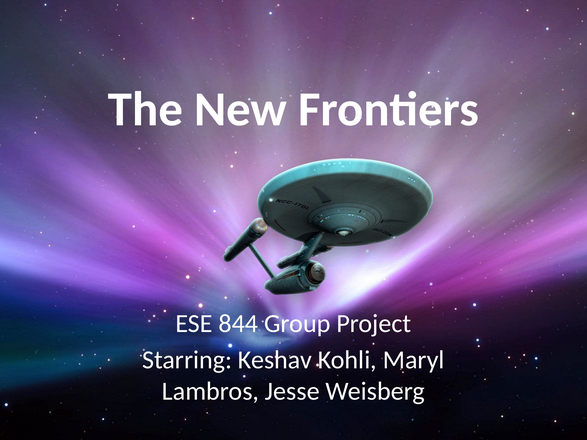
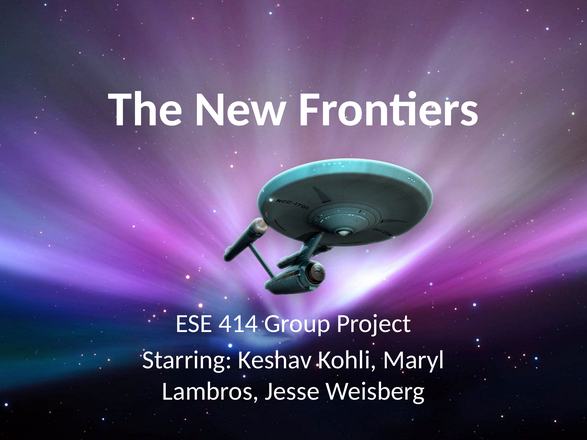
844: 844 -> 414
